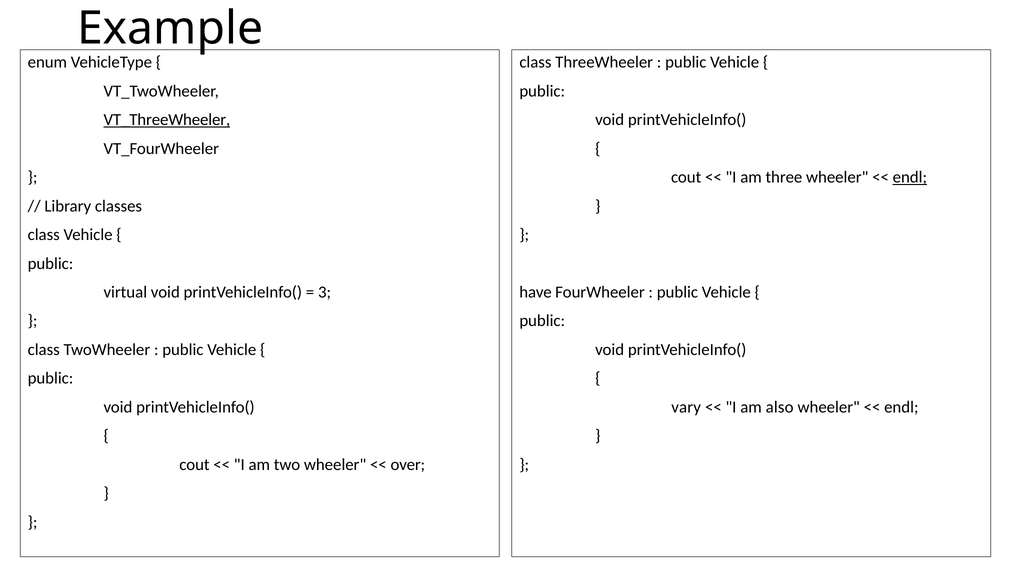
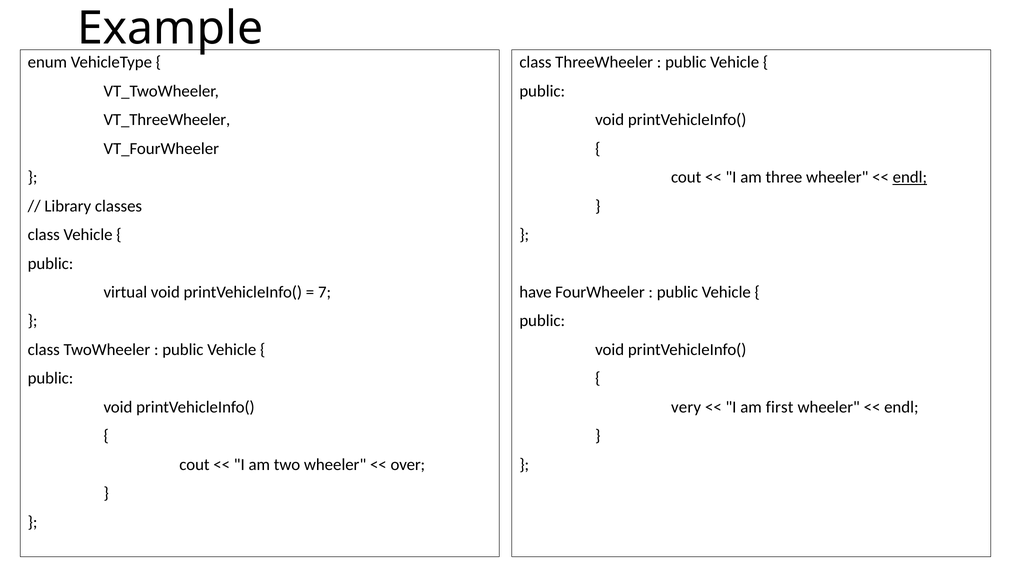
VT_ThreeWheeler underline: present -> none
3: 3 -> 7
vary: vary -> very
also: also -> first
